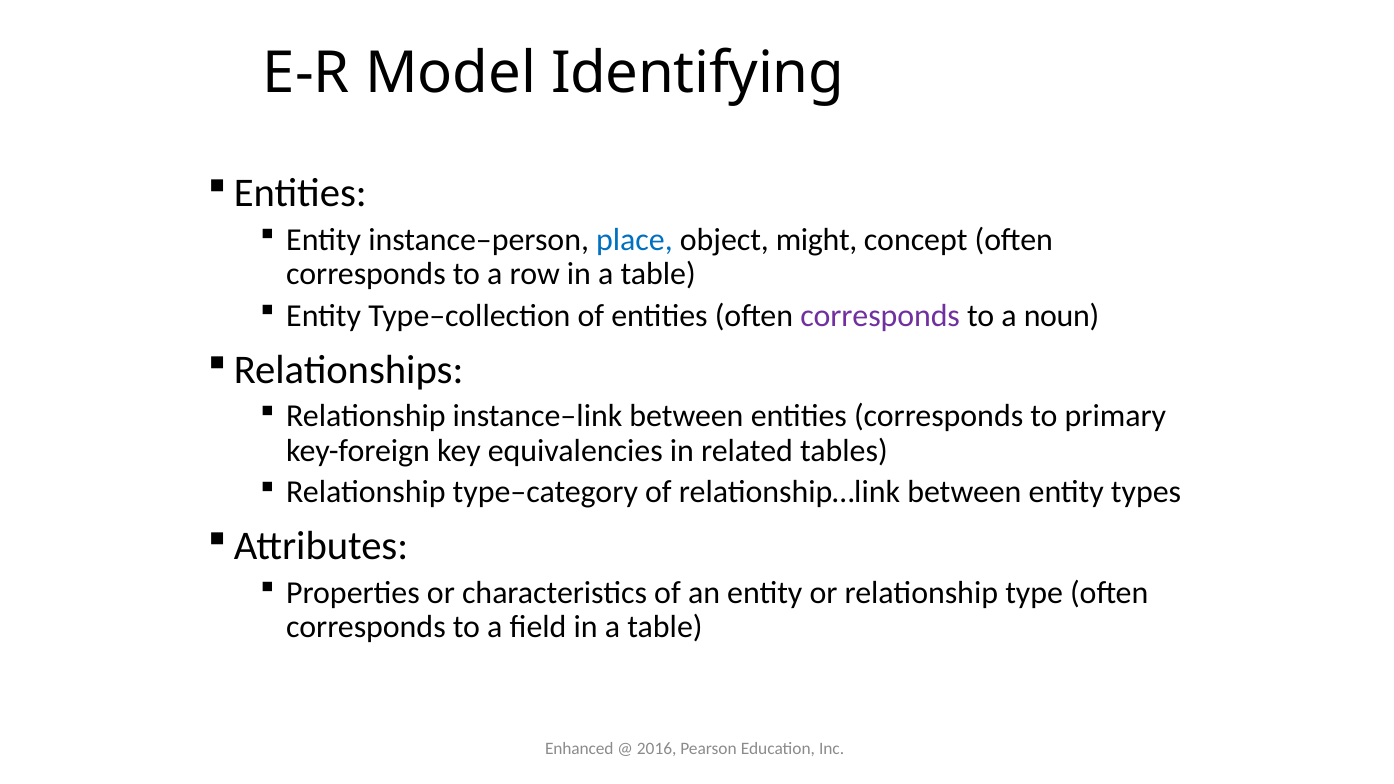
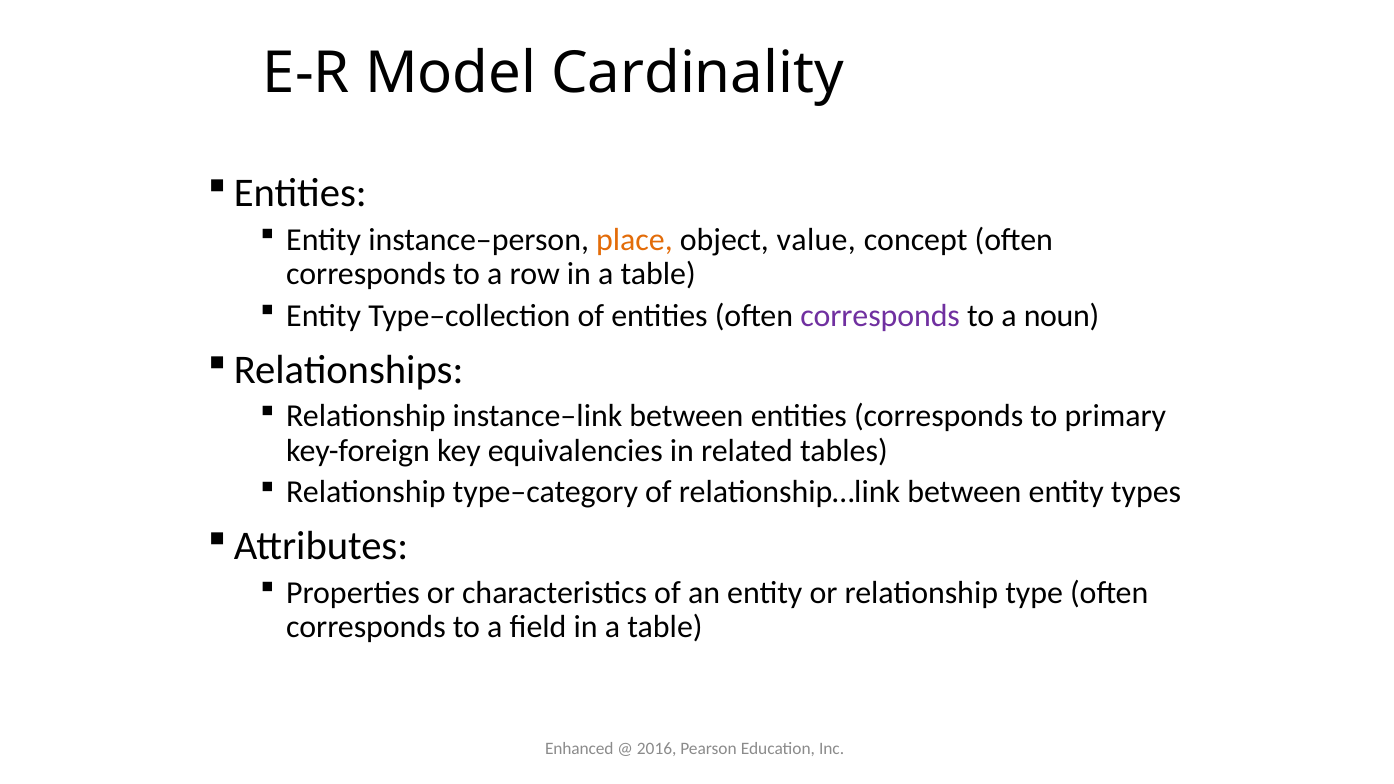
Identifying: Identifying -> Cardinality
place colour: blue -> orange
might: might -> value
